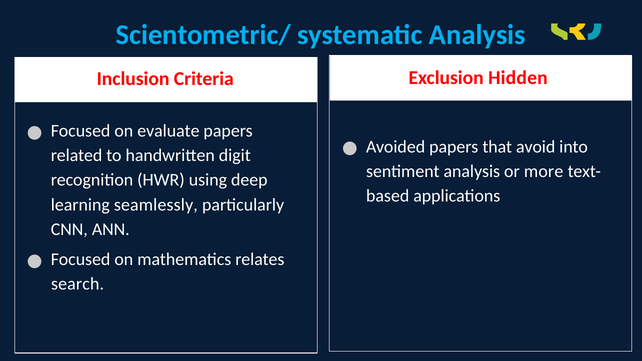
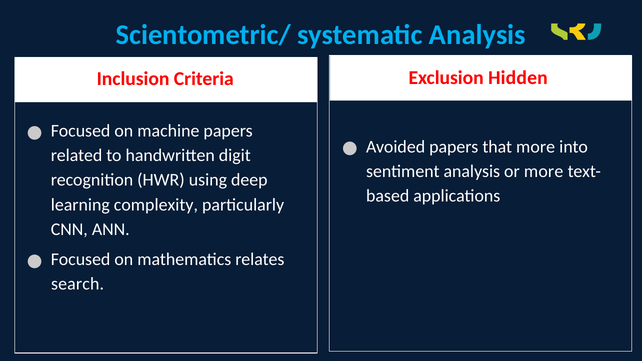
evaluate: evaluate -> machine
that avoid: avoid -> more
seamlessly: seamlessly -> complexity
